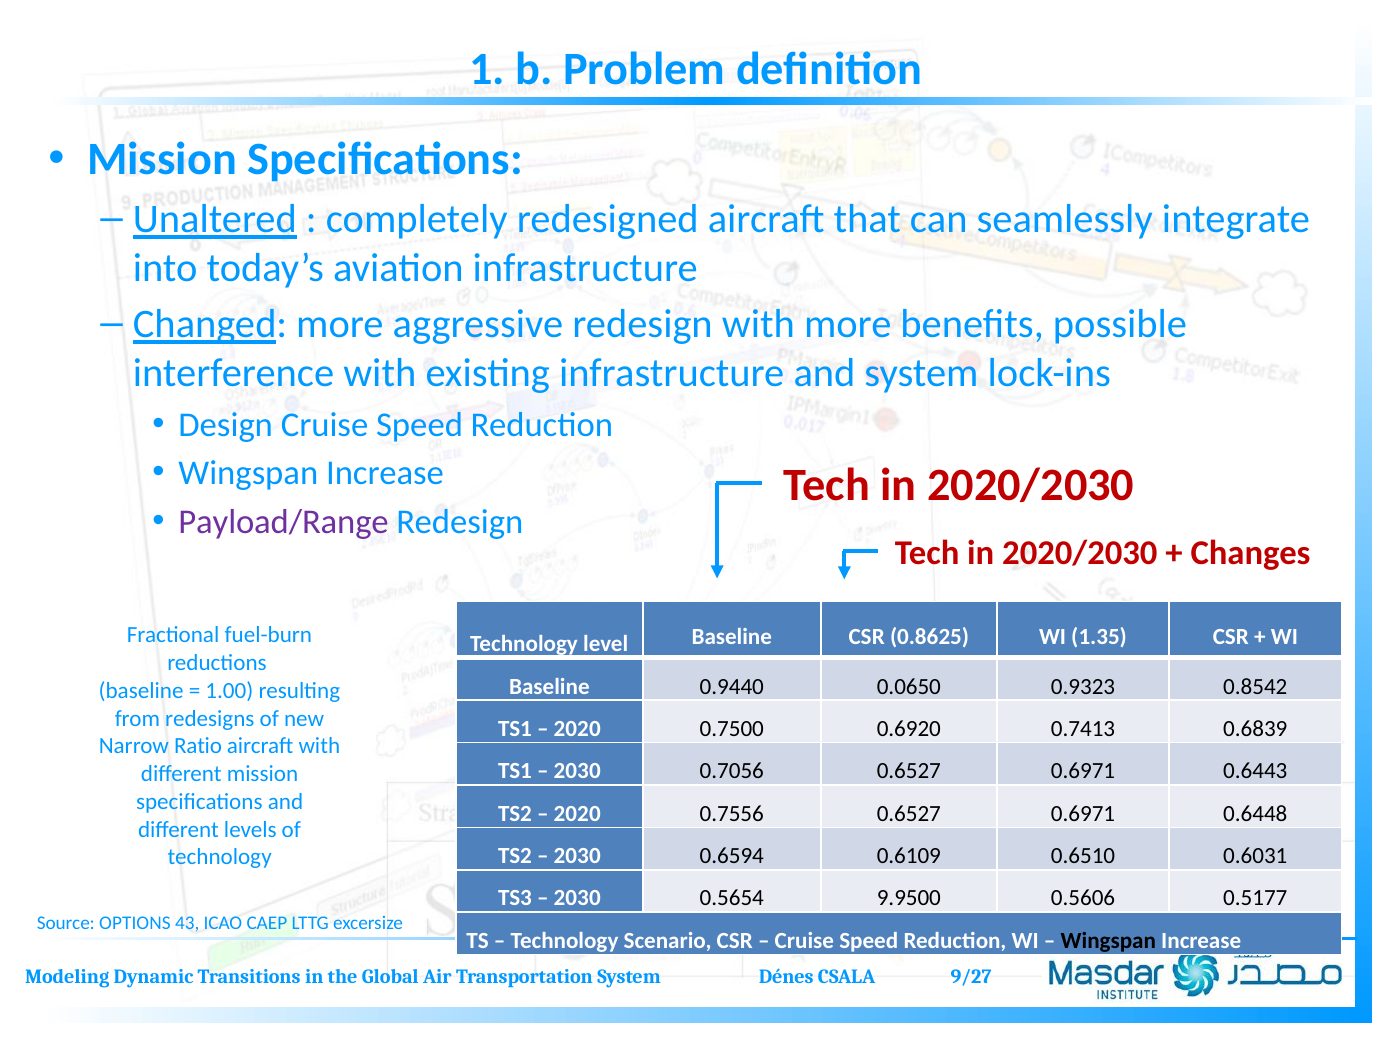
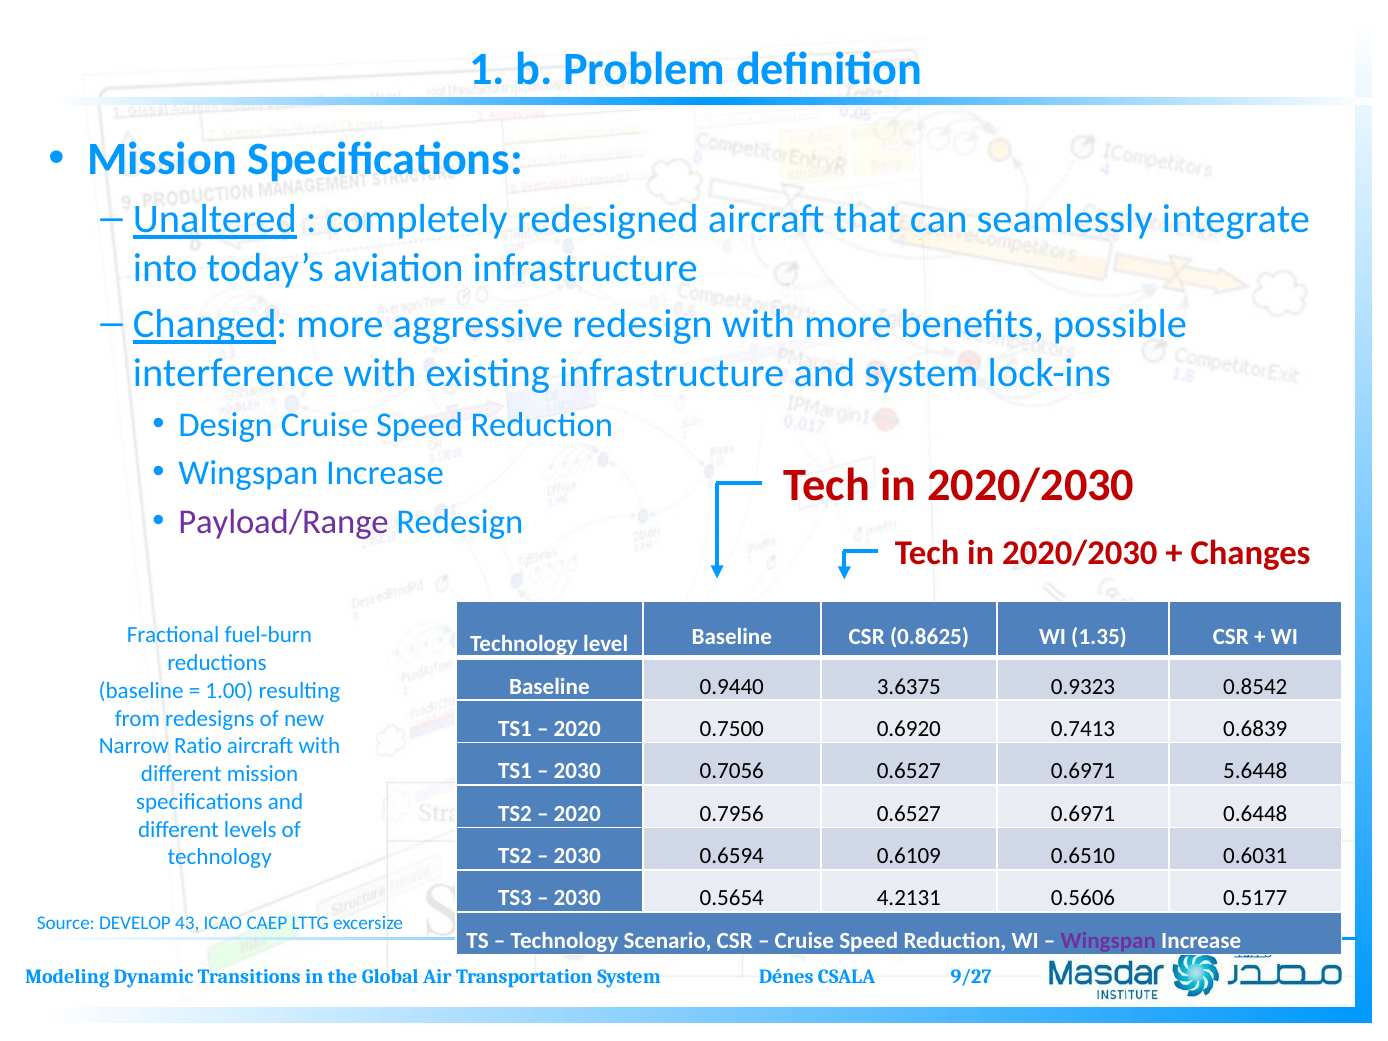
0.0650: 0.0650 -> 3.6375
0.6443: 0.6443 -> 5.6448
0.7556: 0.7556 -> 0.7956
9.9500: 9.9500 -> 4.2131
OPTIONS: OPTIONS -> DEVELOP
Wingspan at (1108, 940) colour: black -> purple
